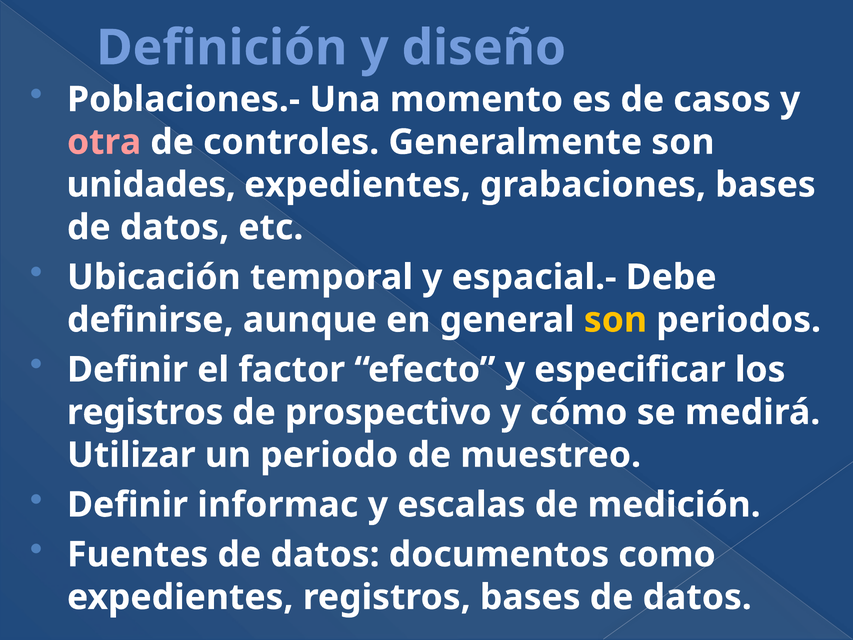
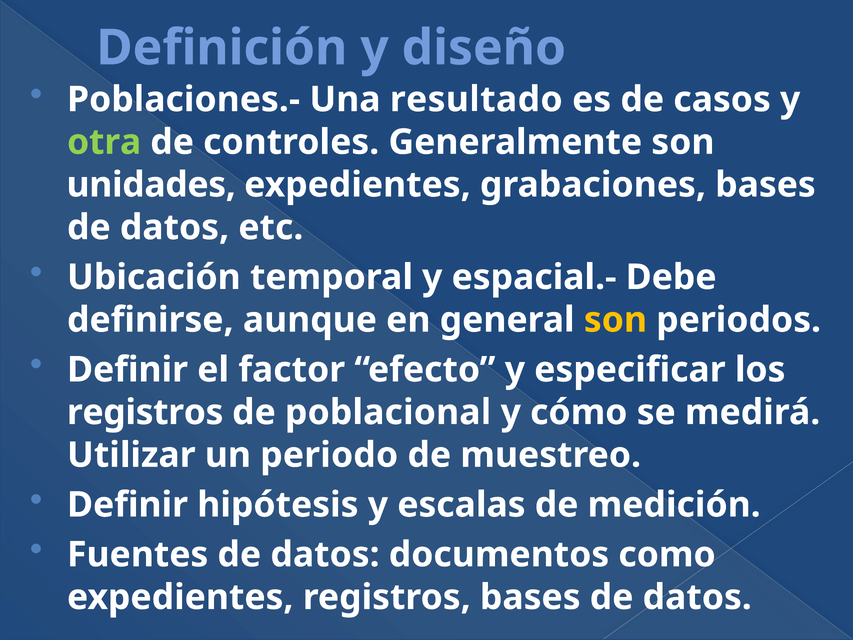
momento: momento -> resultado
otra colour: pink -> light green
prospectivo: prospectivo -> poblacional
informac: informac -> hipótesis
